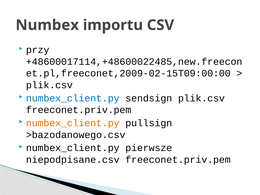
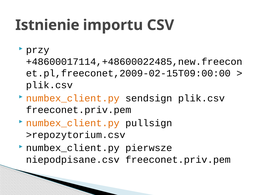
Numbex: Numbex -> Istnienie
numbex_client.py at (73, 98) colour: blue -> orange
>bazodanowego.csv: >bazodanowego.csv -> >repozytorium.csv
